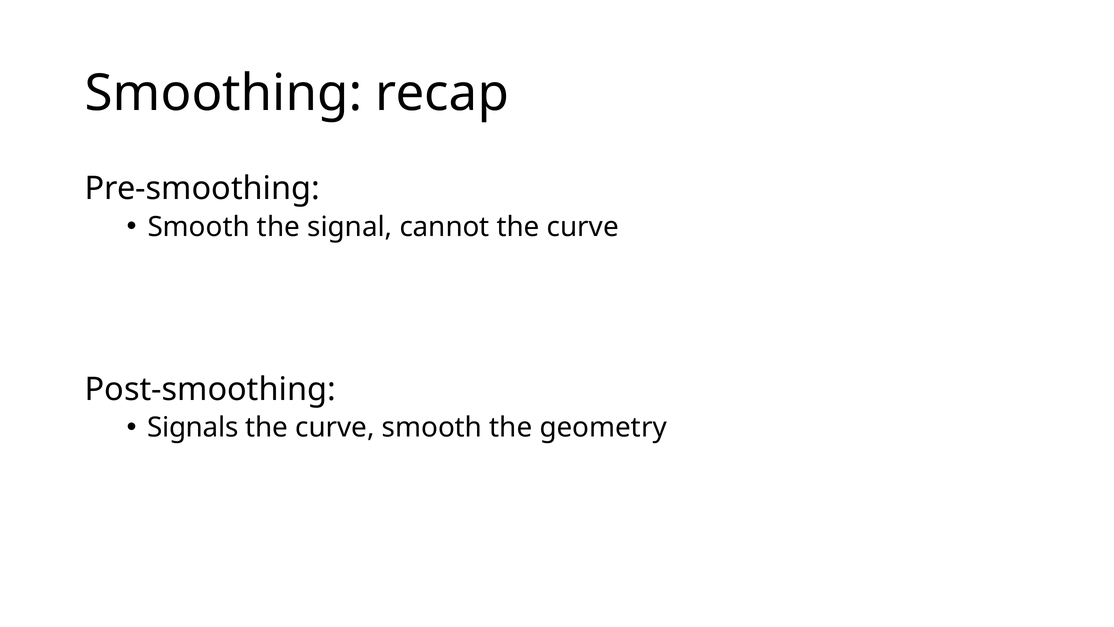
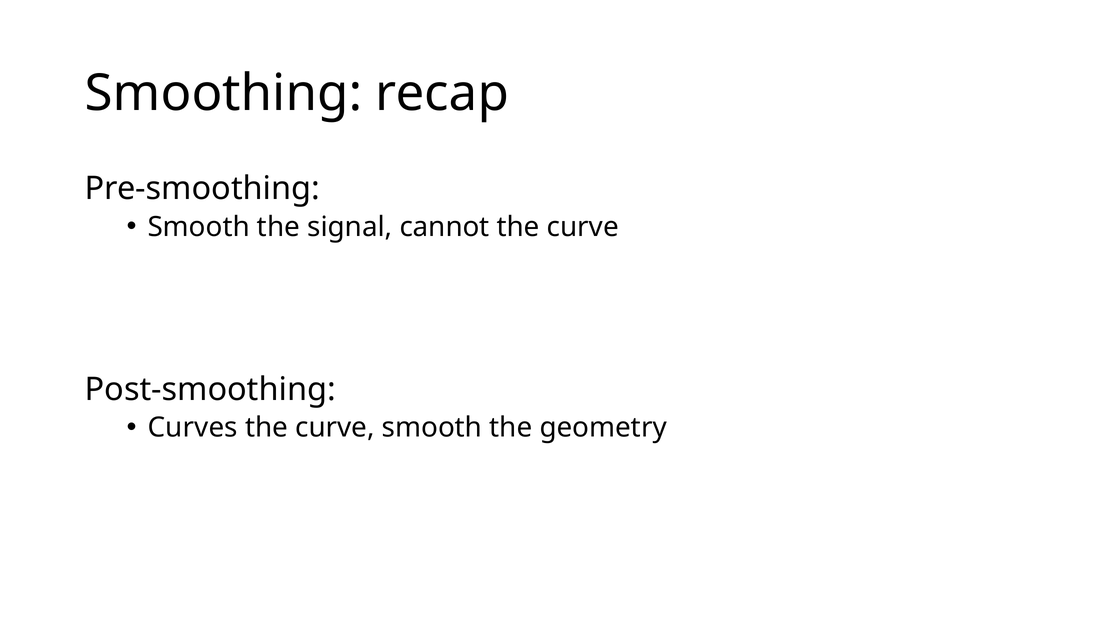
Signals: Signals -> Curves
